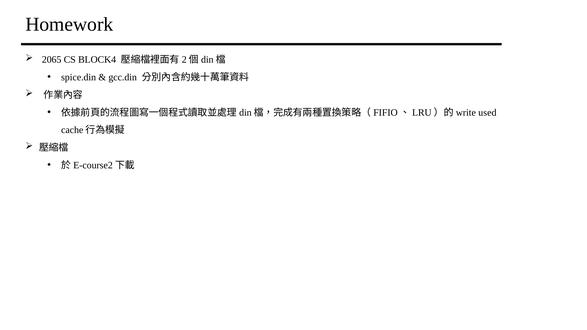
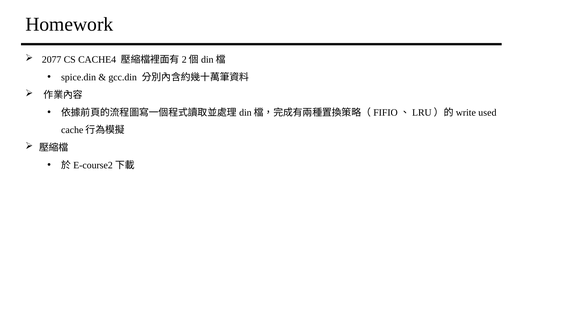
2065: 2065 -> 2077
BLOCK4: BLOCK4 -> CACHE4
